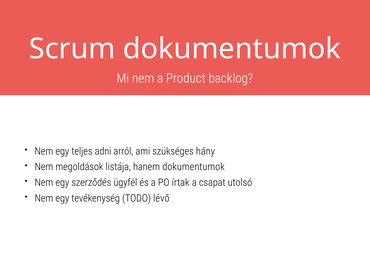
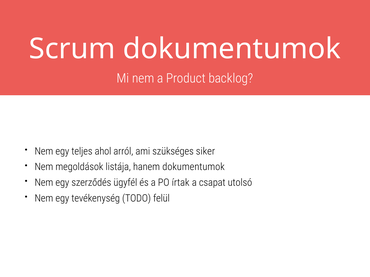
adni: adni -> ahol
hány: hány -> siker
lévő: lévő -> felül
